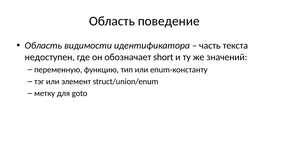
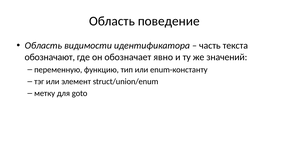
недоступен: недоступен -> обозначают
short: short -> явно
